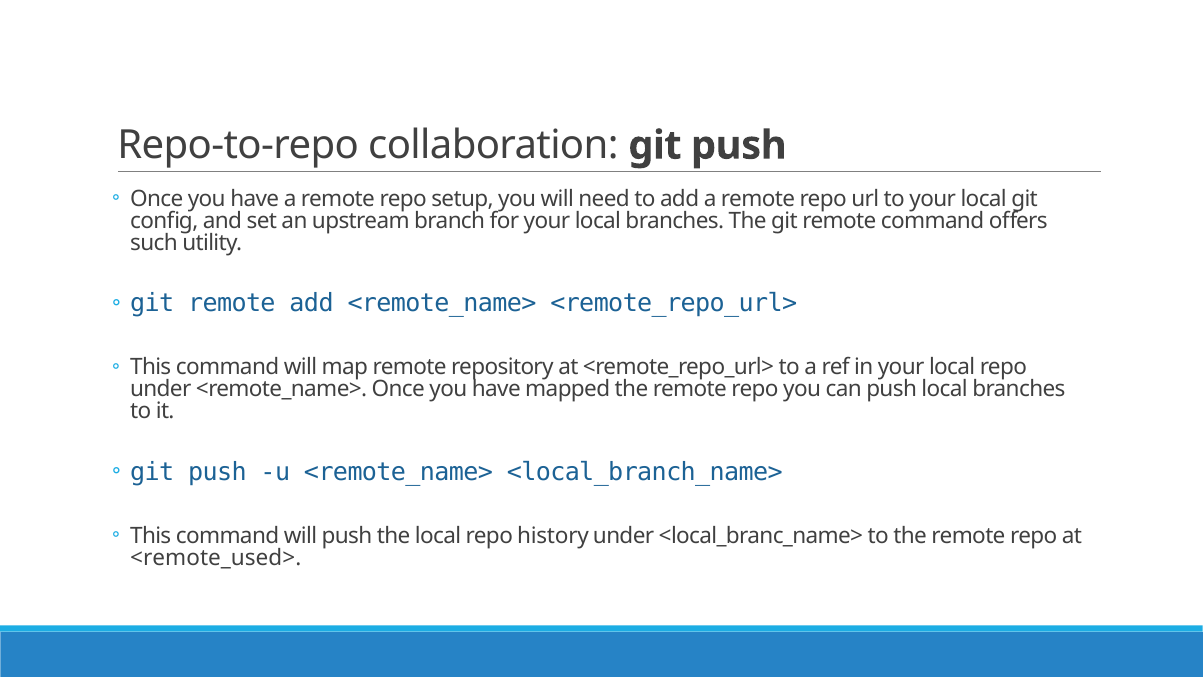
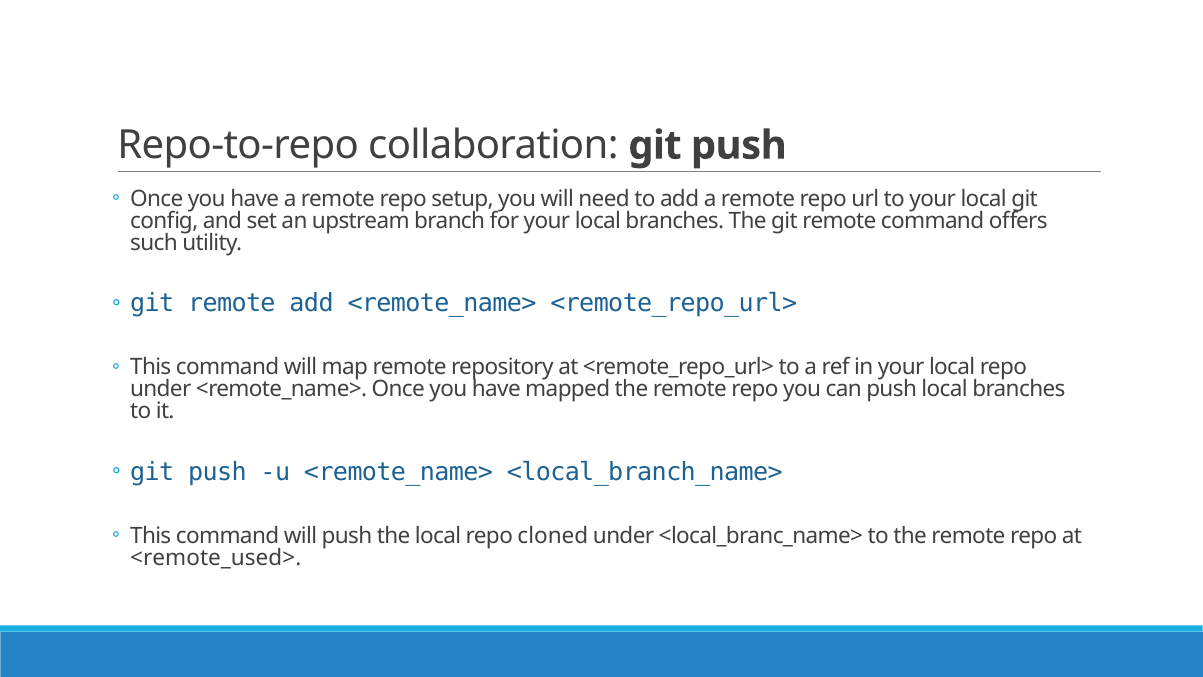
history: history -> cloned
